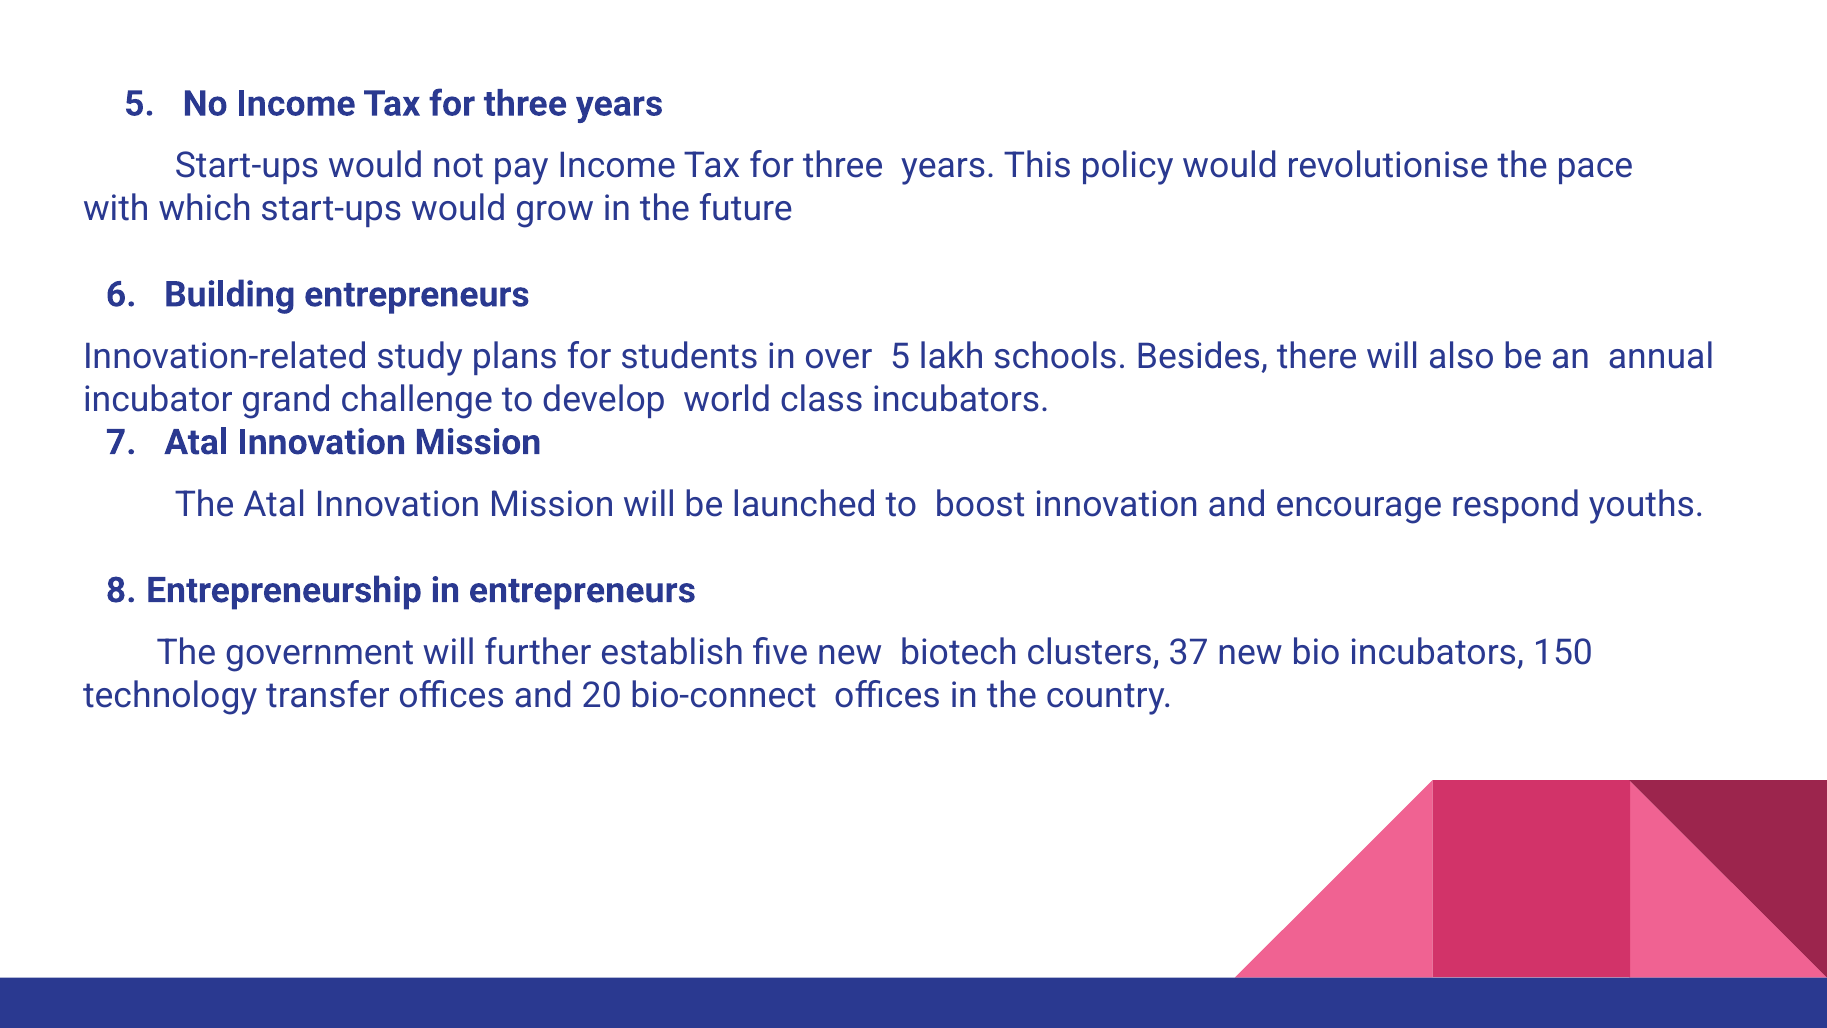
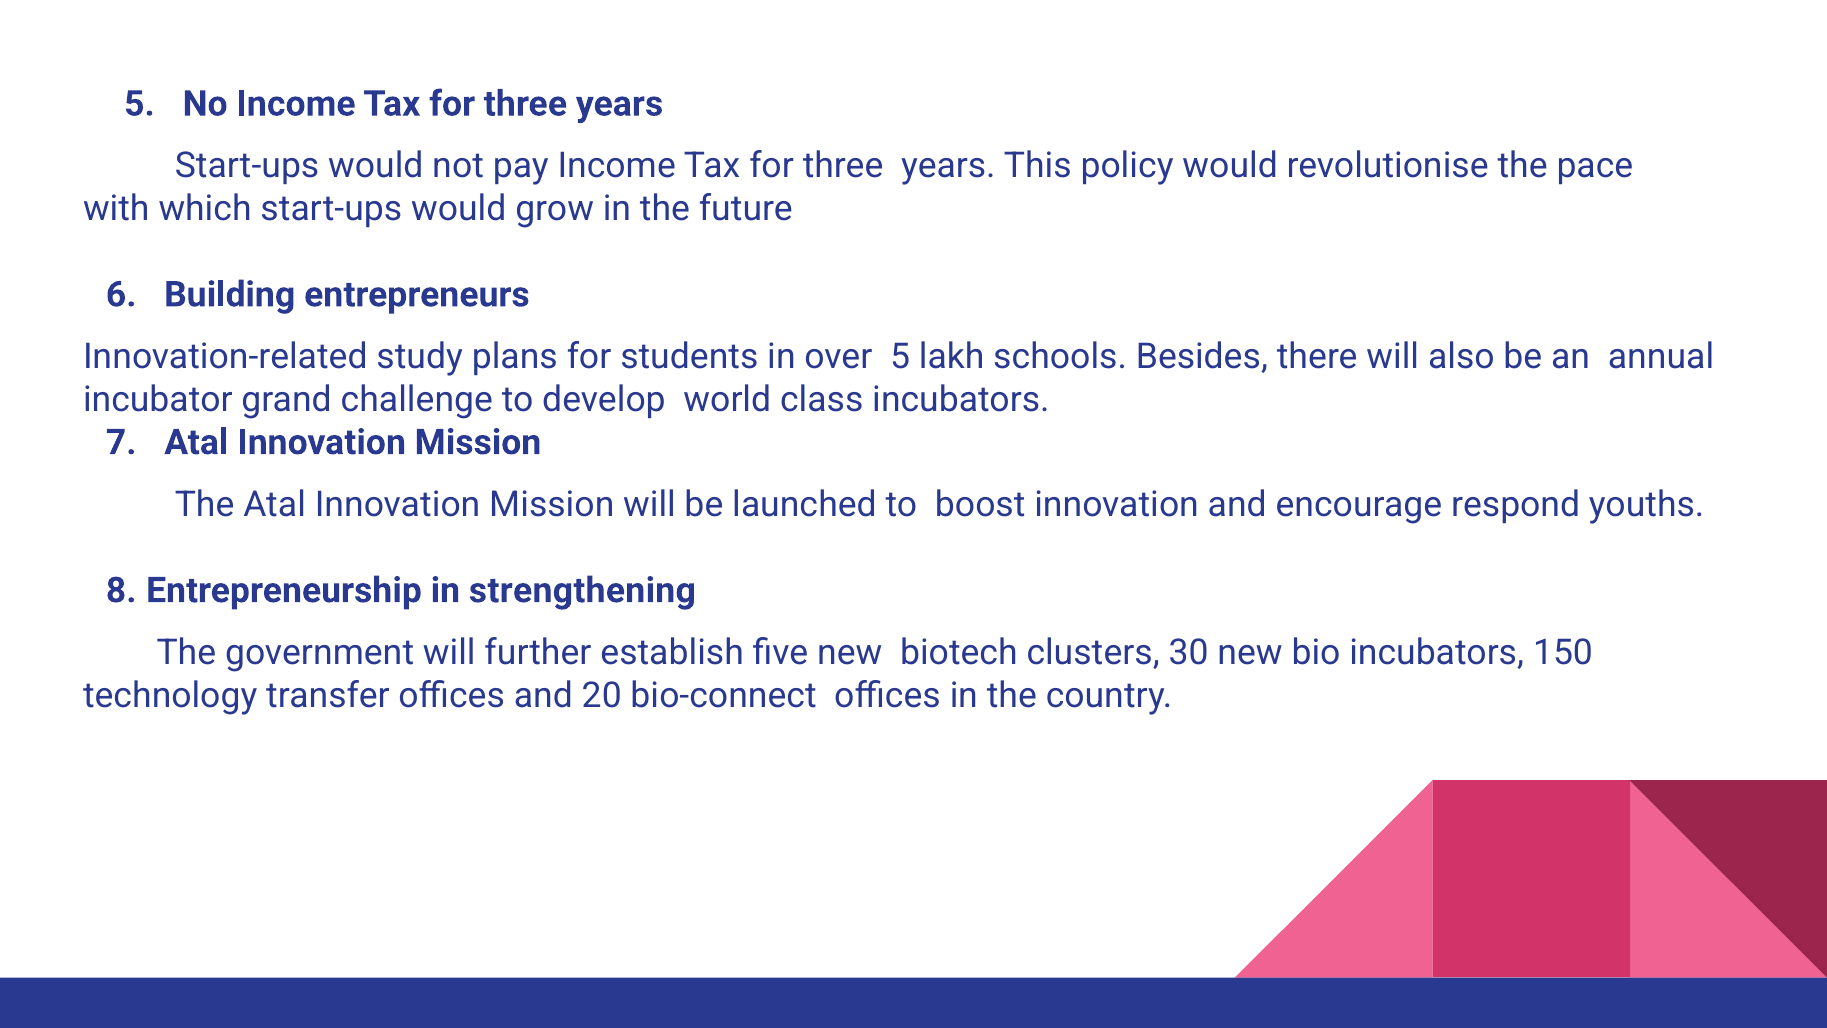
in entrepreneurs: entrepreneurs -> strengthening
37: 37 -> 30
